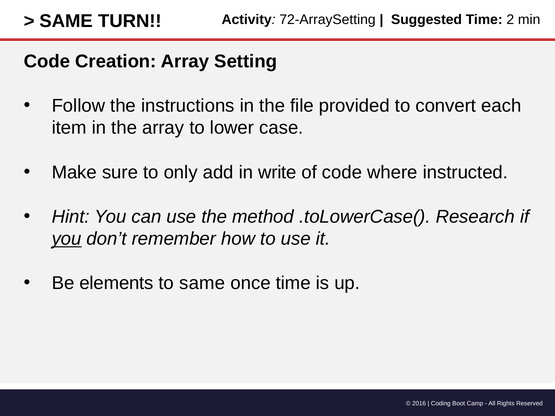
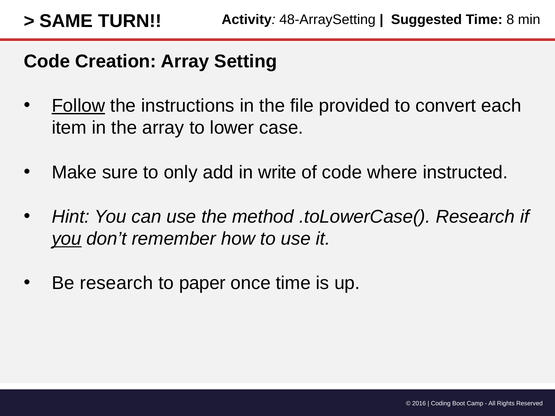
72-ArraySetting: 72-ArraySetting -> 48-ArraySetting
2: 2 -> 8
Follow underline: none -> present
Be elements: elements -> research
to same: same -> paper
